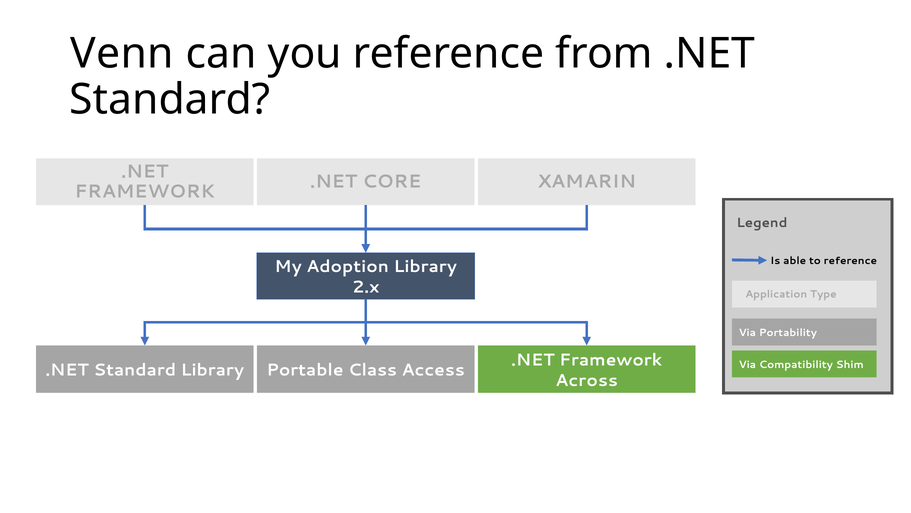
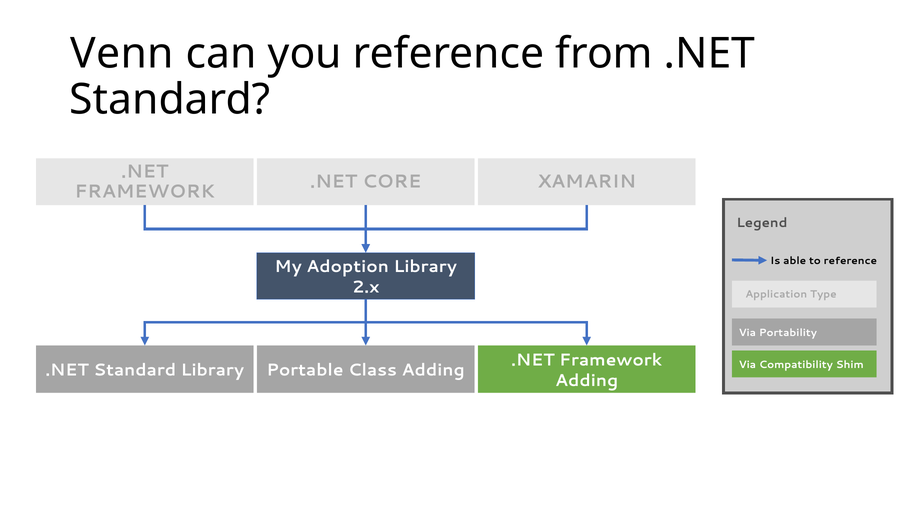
Class Access: Access -> Adding
Across at (587, 380): Across -> Adding
